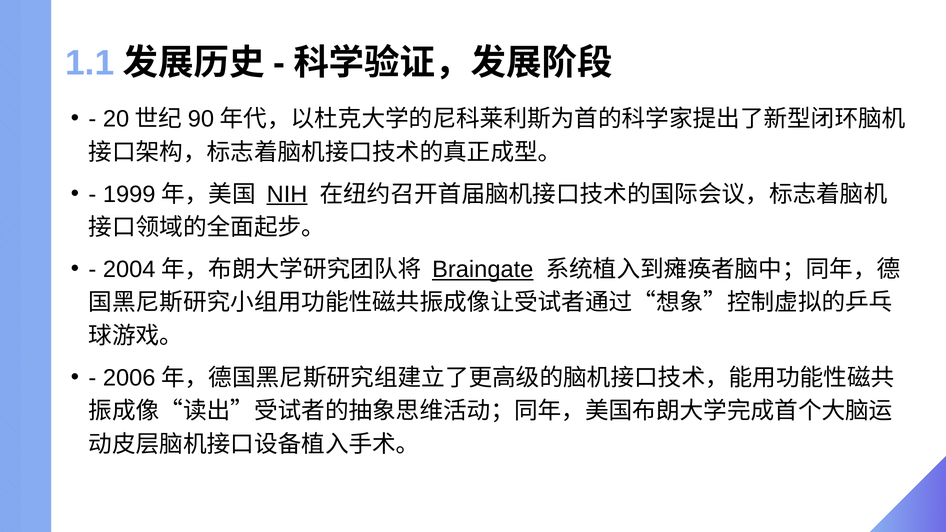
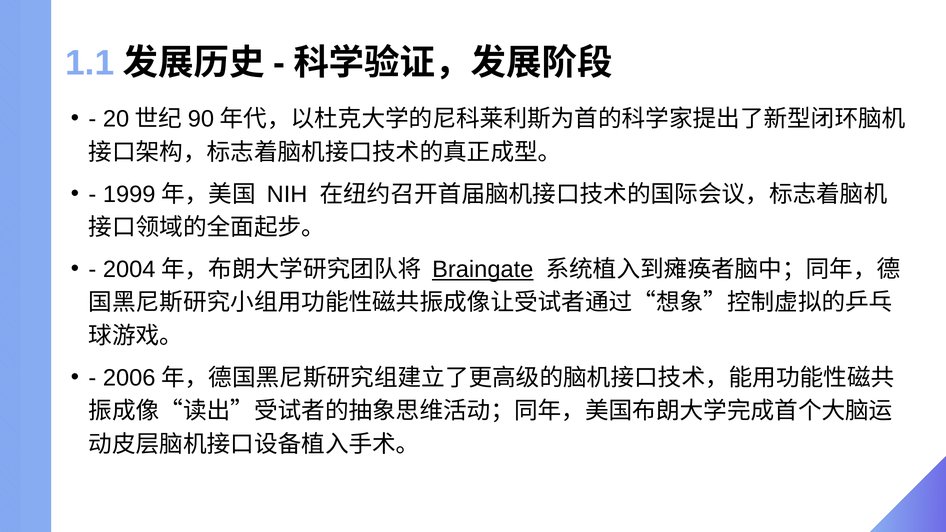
NIH underline: present -> none
